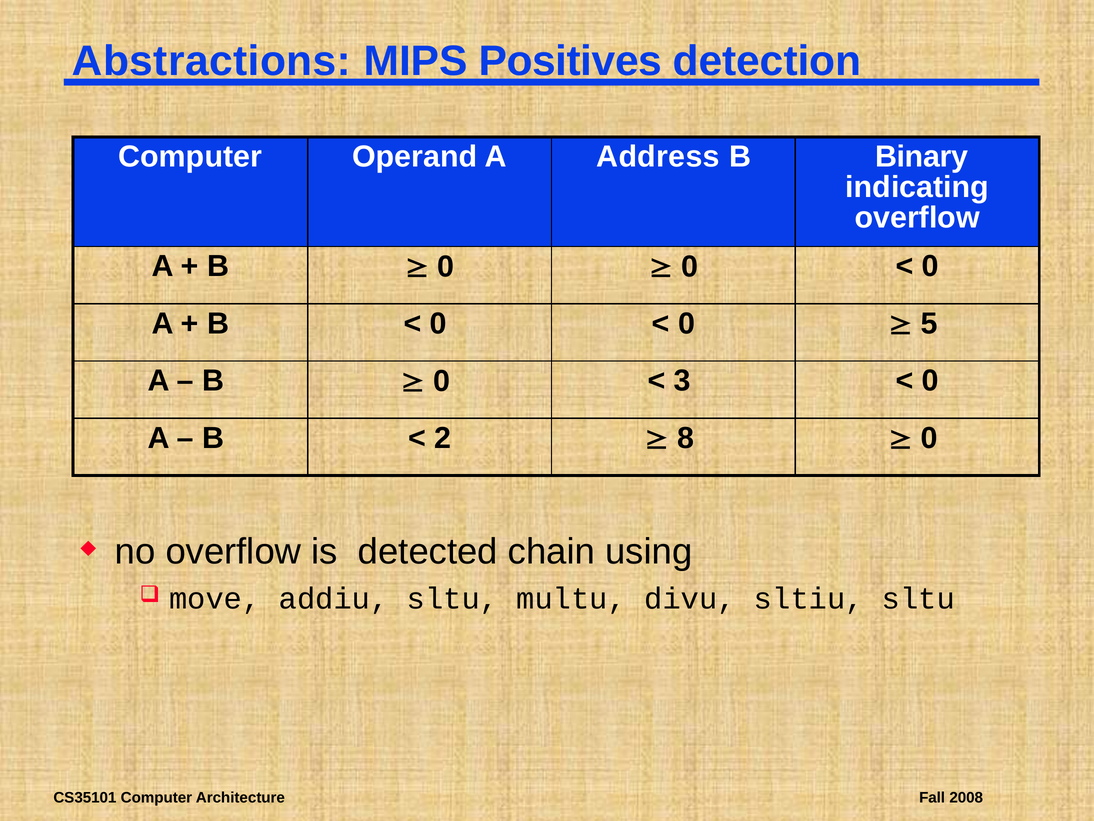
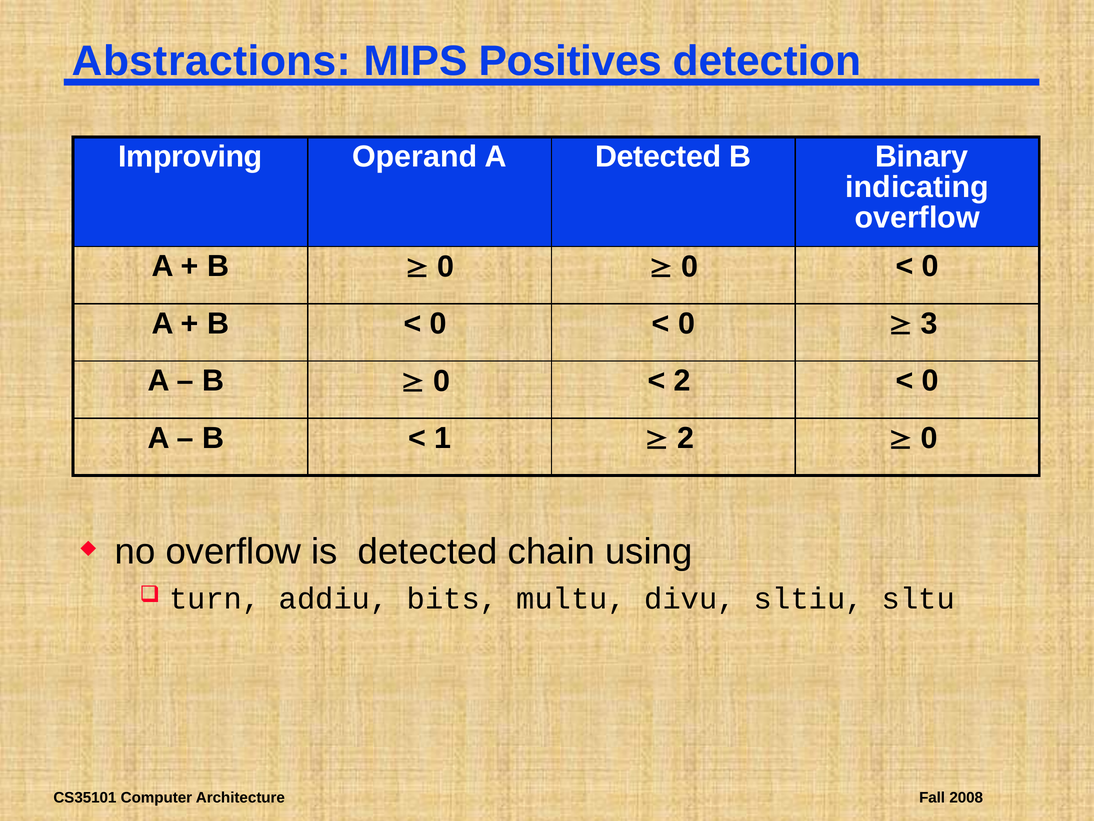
Computer at (190, 157): Computer -> Improving
A Address: Address -> Detected
5: 5 -> 3
3 at (682, 381): 3 -> 2
2: 2 -> 1
8 at (685, 438): 8 -> 2
move: move -> turn
addiu sltu: sltu -> bits
